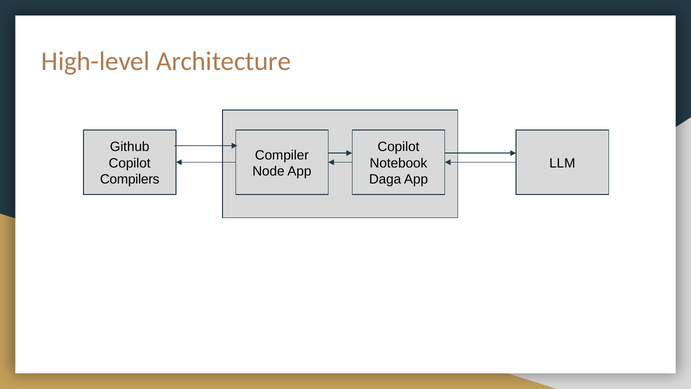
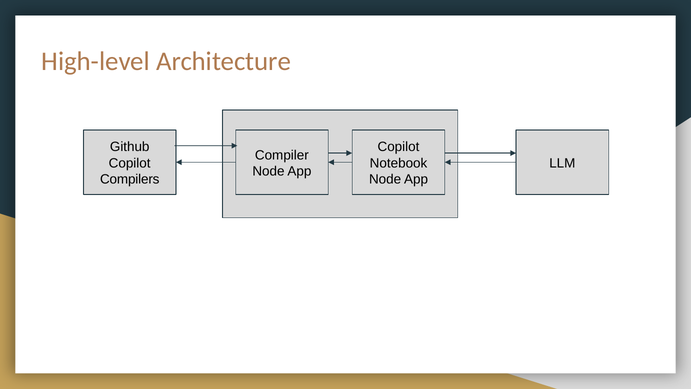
Daga at (385, 179): Daga -> Node
